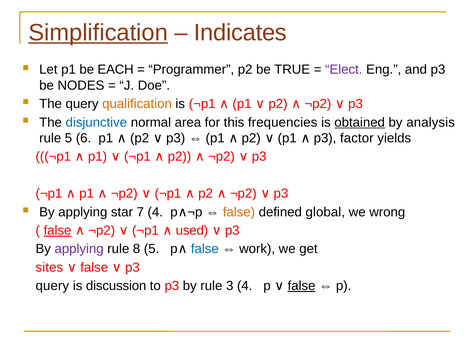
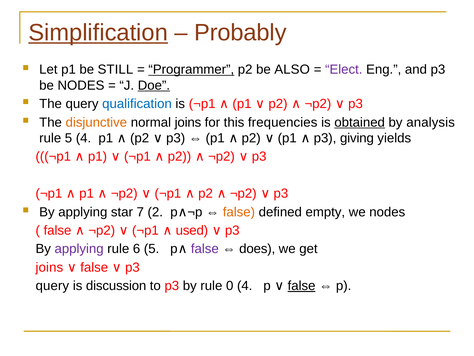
Indicates: Indicates -> Probably
EACH: EACH -> STILL
Programmer underline: none -> present
TRUE: TRUE -> ALSO
Doe underline: none -> present
qualification colour: orange -> blue
disjunctive colour: blue -> orange
normal area: area -> joins
5 6: 6 -> 4
factor: factor -> giving
7 4: 4 -> 2
global: global -> empty
we wrong: wrong -> nodes
false at (57, 230) underline: present -> none
8: 8 -> 6
false at (205, 249) colour: blue -> purple
work: work -> does
sites at (49, 267): sites -> joins
3: 3 -> 0
